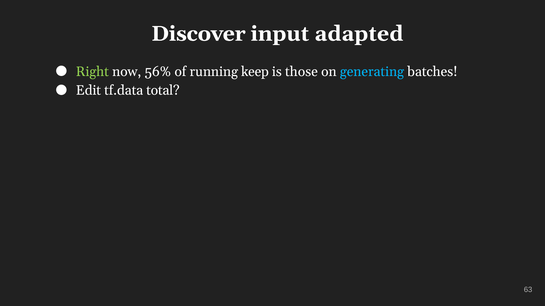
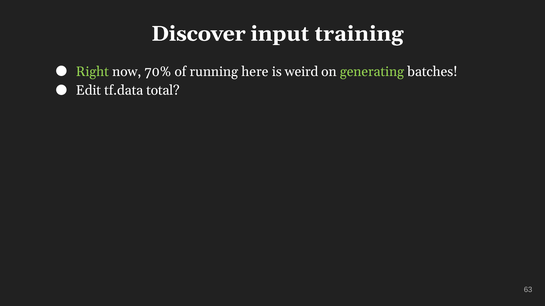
adapted: adapted -> training
56%: 56% -> 70%
keep: keep -> here
those: those -> weird
generating colour: light blue -> light green
